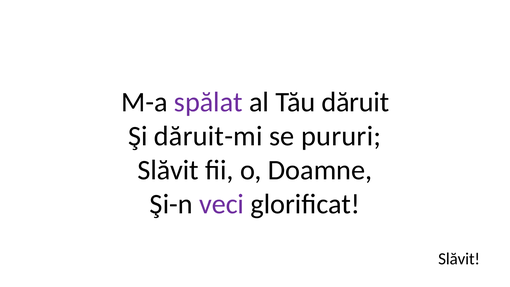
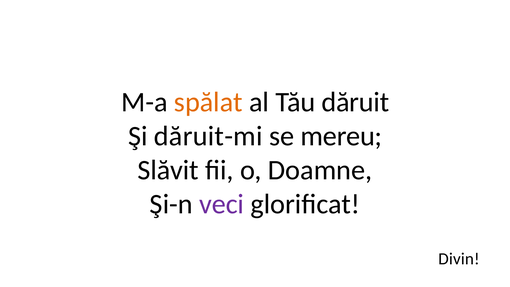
spălat colour: purple -> orange
pururi: pururi -> mereu
Slăvit at (459, 259): Slăvit -> Divin
